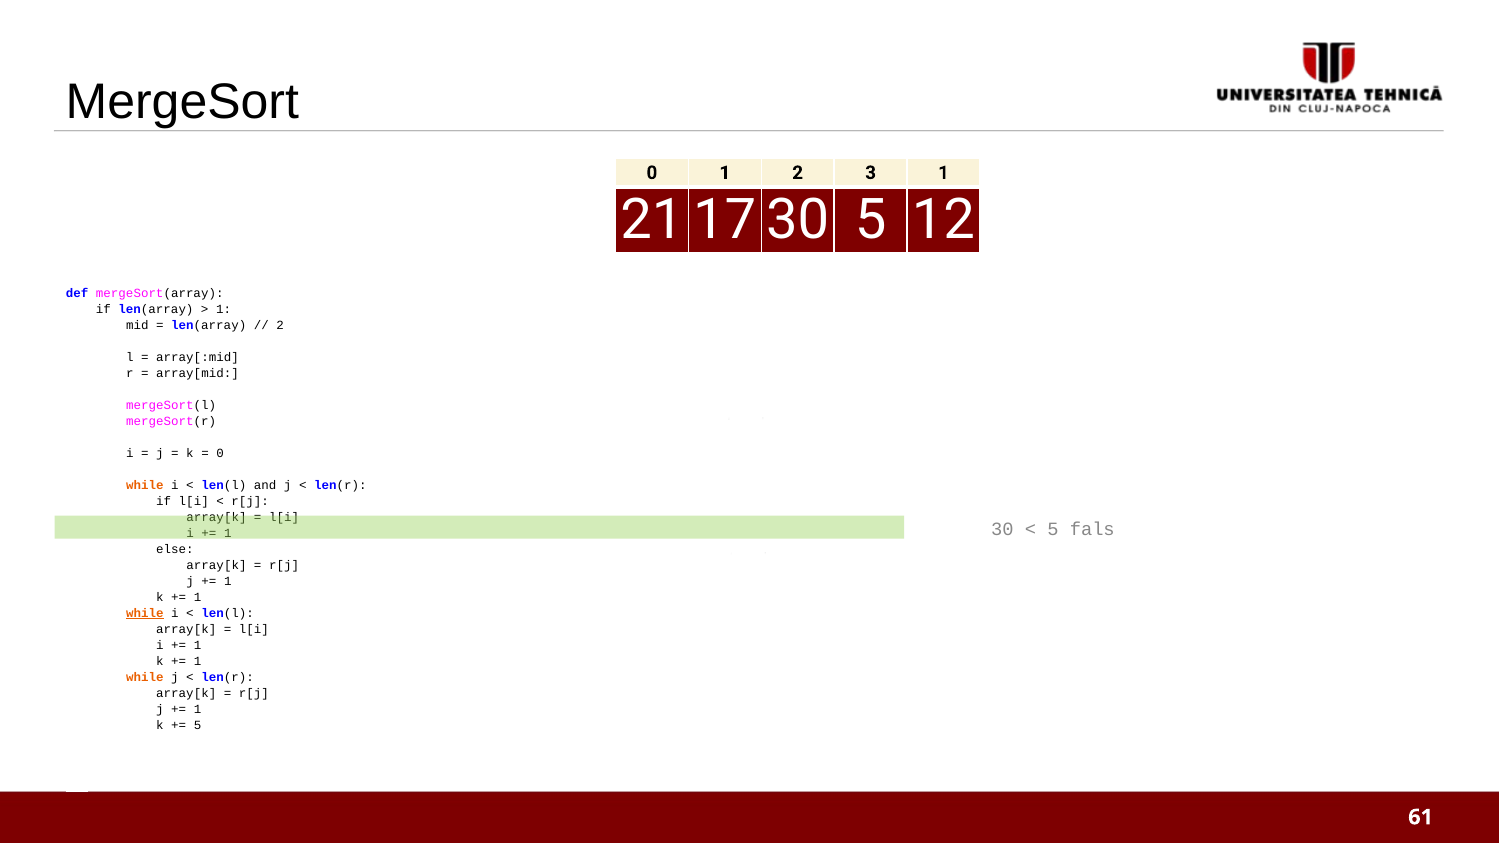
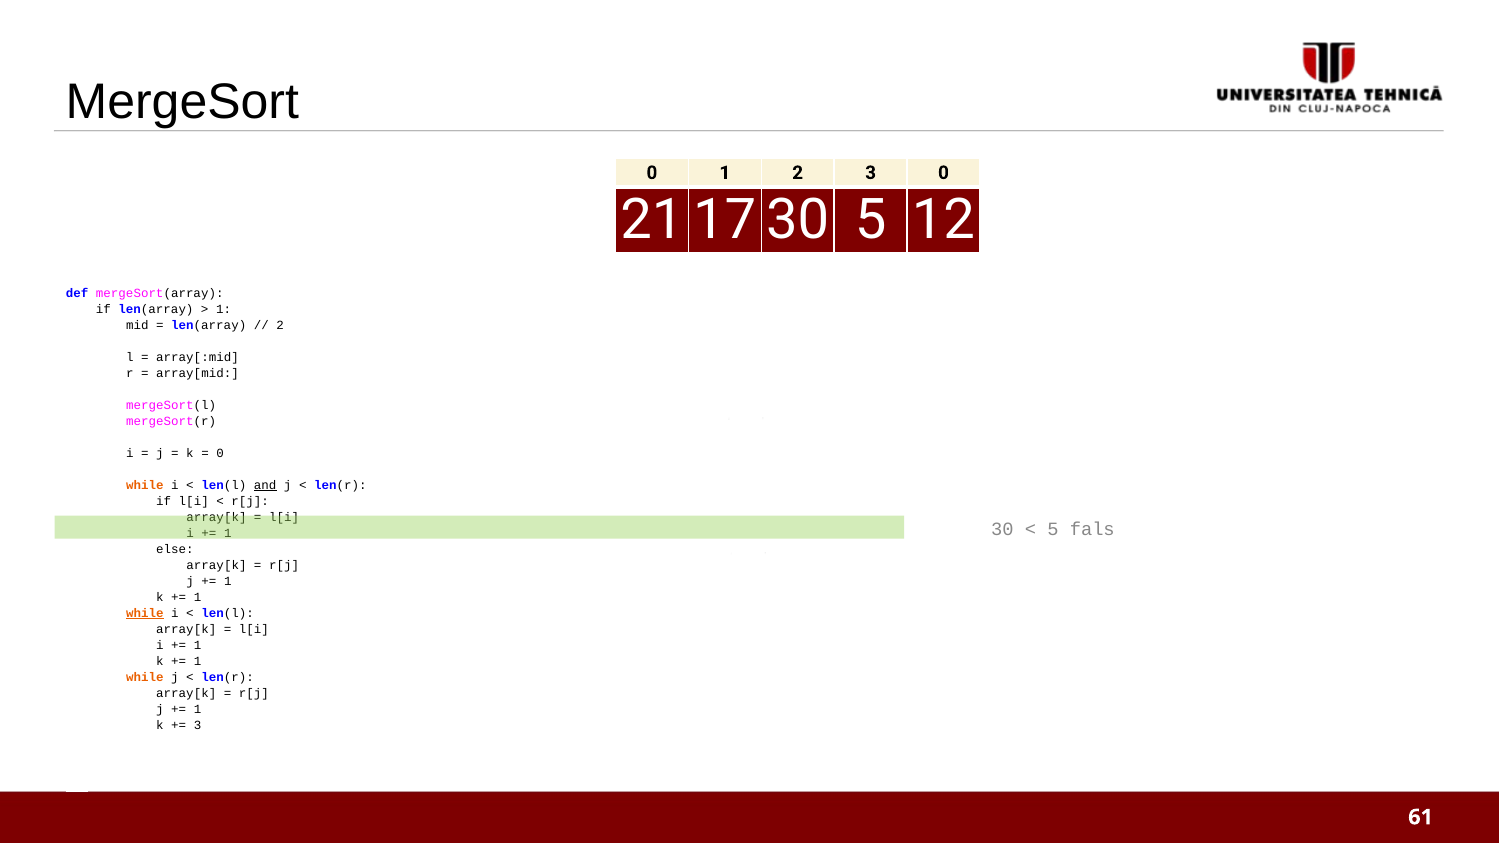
3 1: 1 -> 0
and underline: none -> present
5 at (198, 725): 5 -> 3
